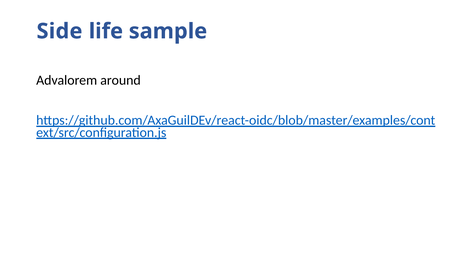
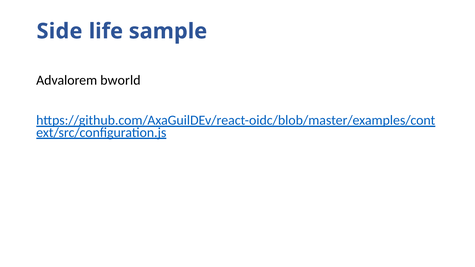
around: around -> bworld
